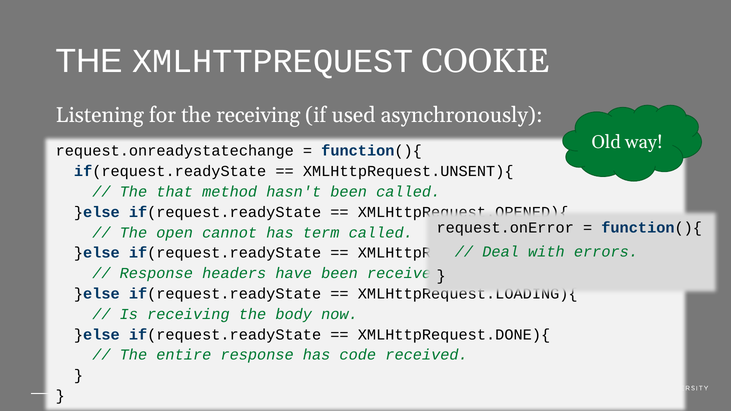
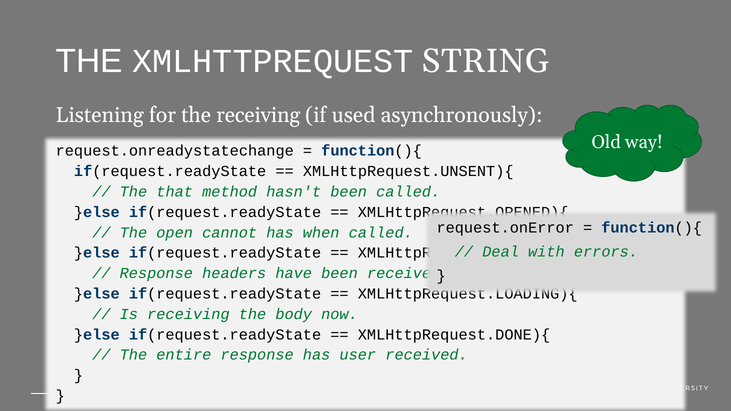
COOKIE: COOKIE -> STRING
term: term -> when
code: code -> user
